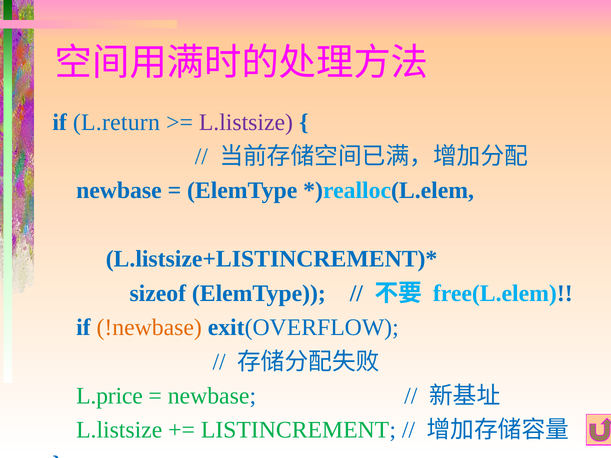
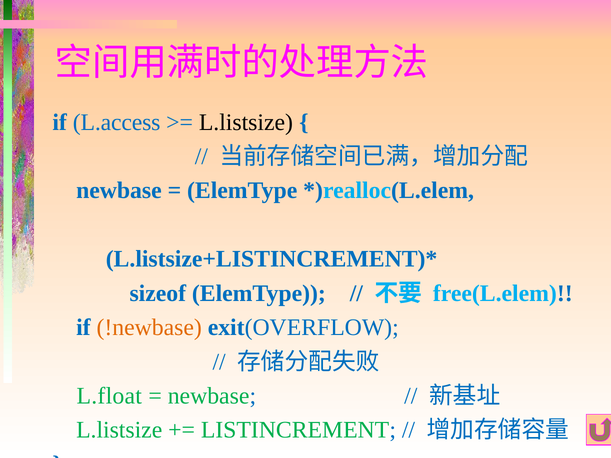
L.return: L.return -> L.access
L.listsize at (246, 122) colour: purple -> black
L.price: L.price -> L.float
